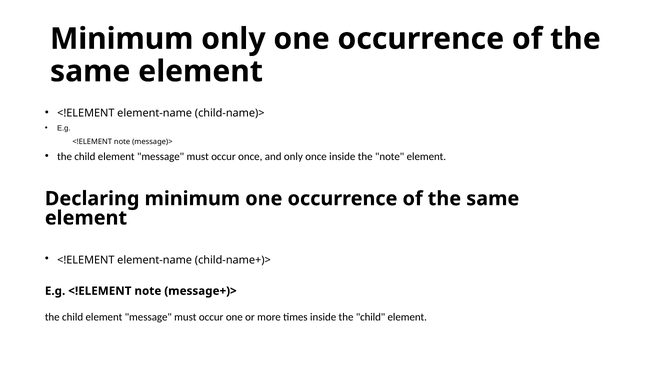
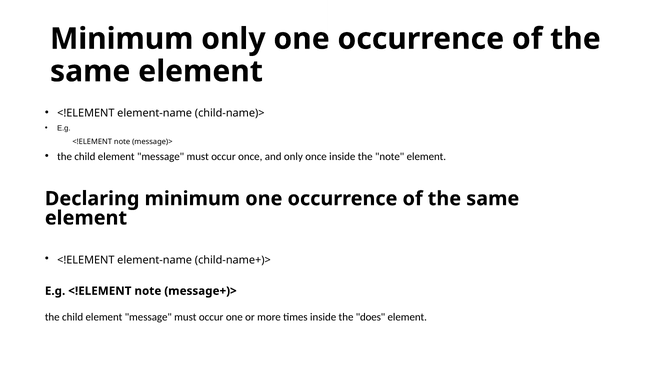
inside the child: child -> does
